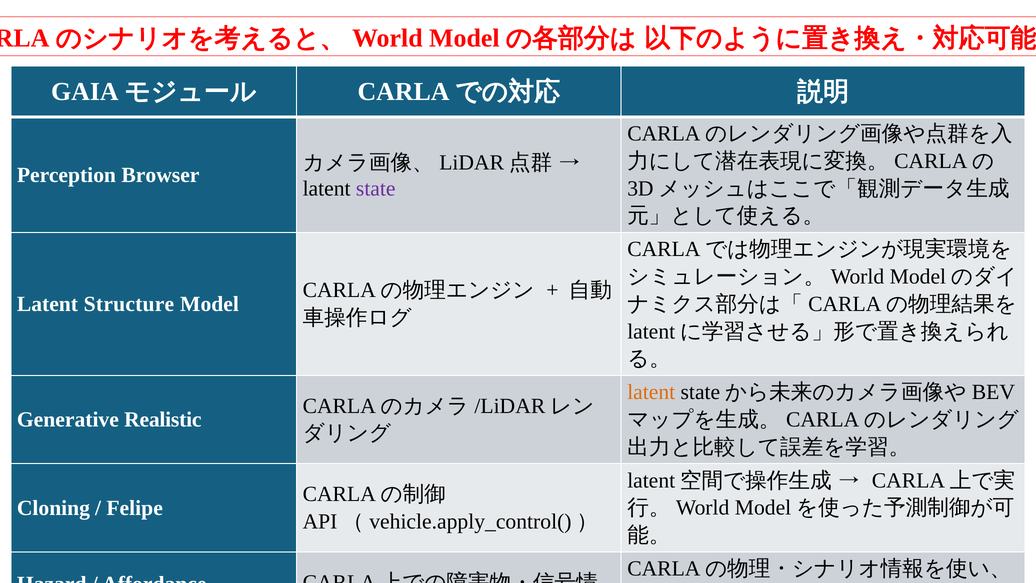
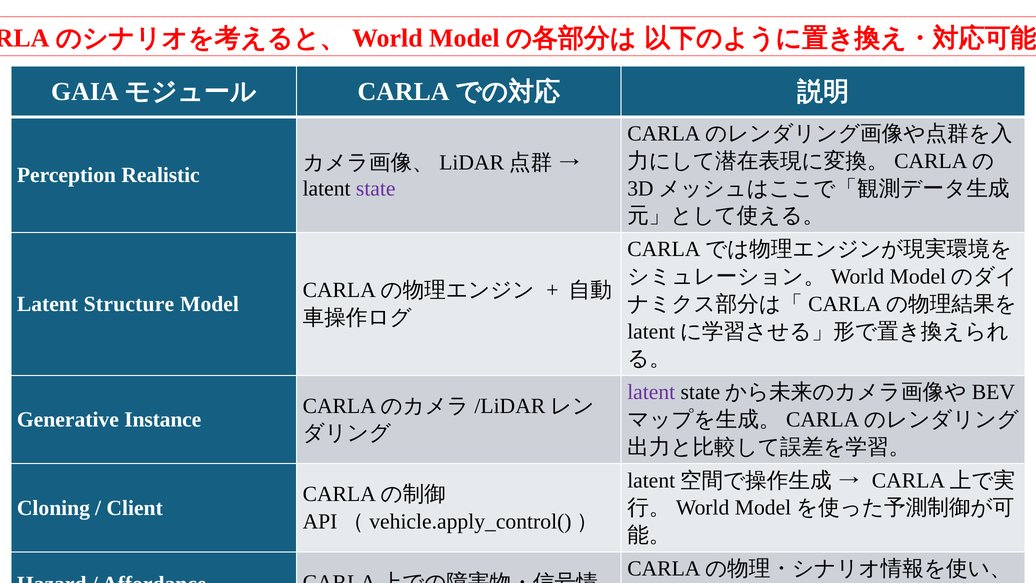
Browser: Browser -> Realistic
latent at (651, 392) colour: orange -> purple
Realistic: Realistic -> Instance
Felipe: Felipe -> Client
